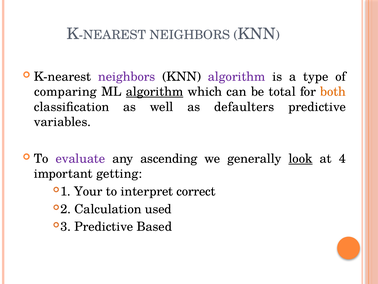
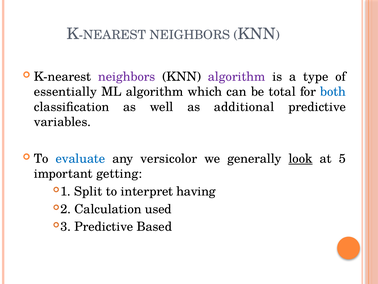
comparing: comparing -> essentially
algorithm at (155, 92) underline: present -> none
both colour: orange -> blue
defaulters: defaulters -> additional
evaluate colour: purple -> blue
ascending: ascending -> versicolor
4: 4 -> 5
Your: Your -> Split
correct: correct -> having
